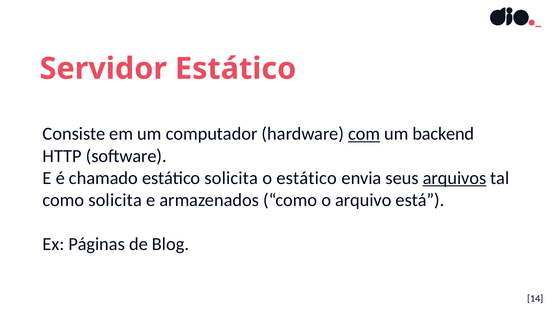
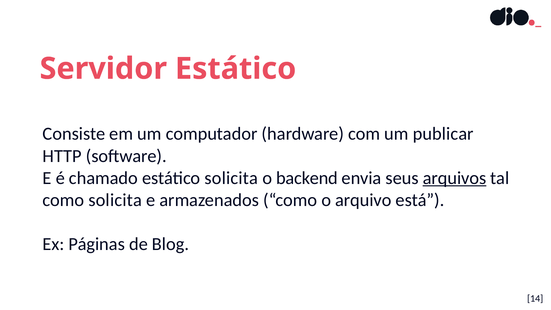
com underline: present -> none
backend: backend -> publicar
o estático: estático -> backend
